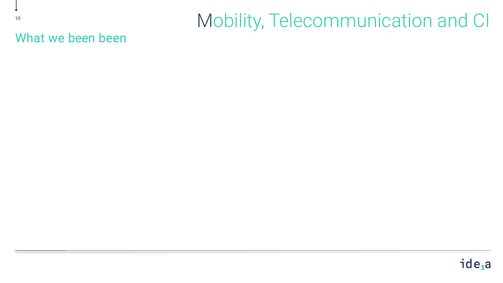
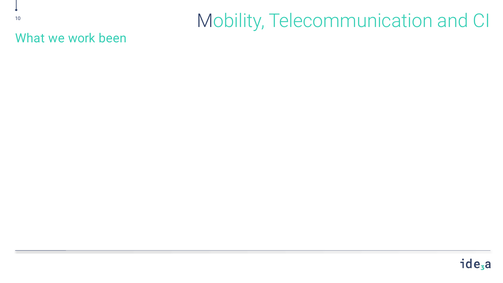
we been: been -> work
